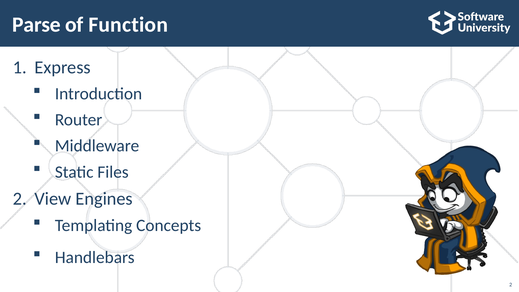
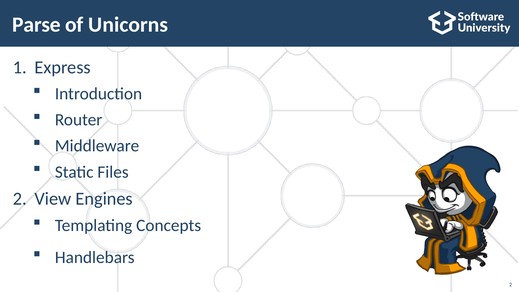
Function: Function -> Unicorns
